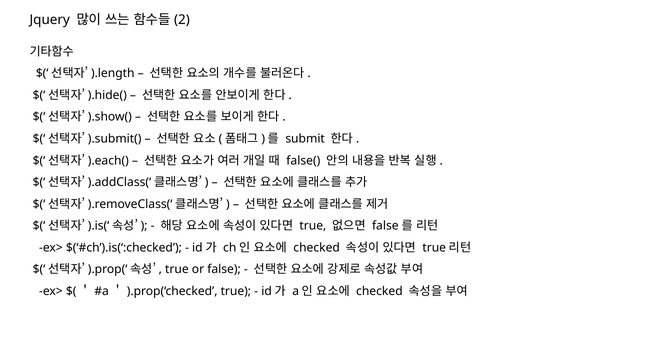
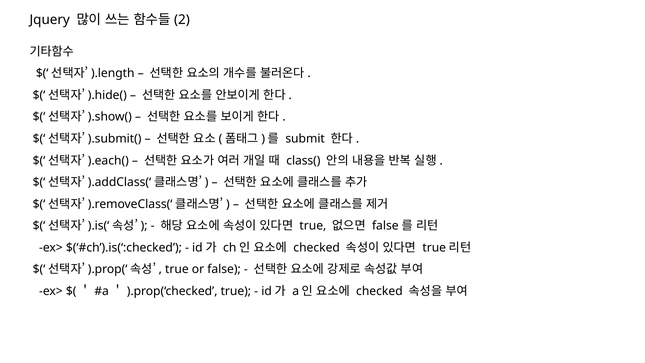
false(: false( -> class(
